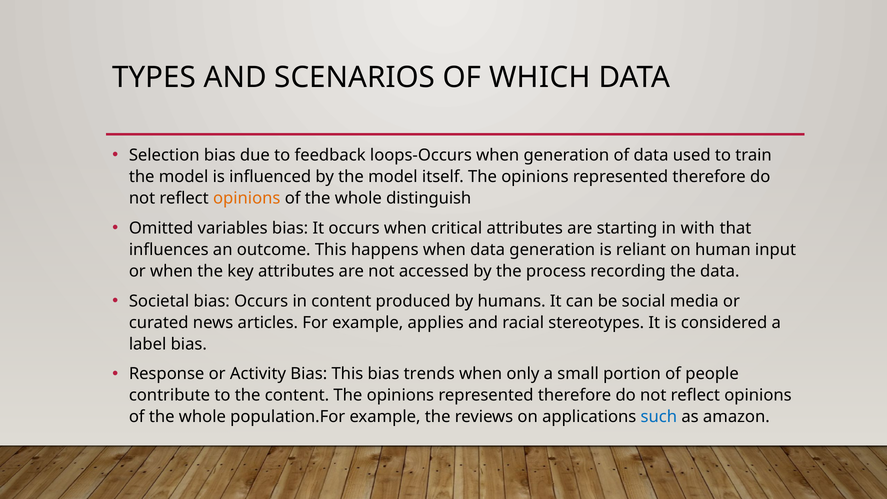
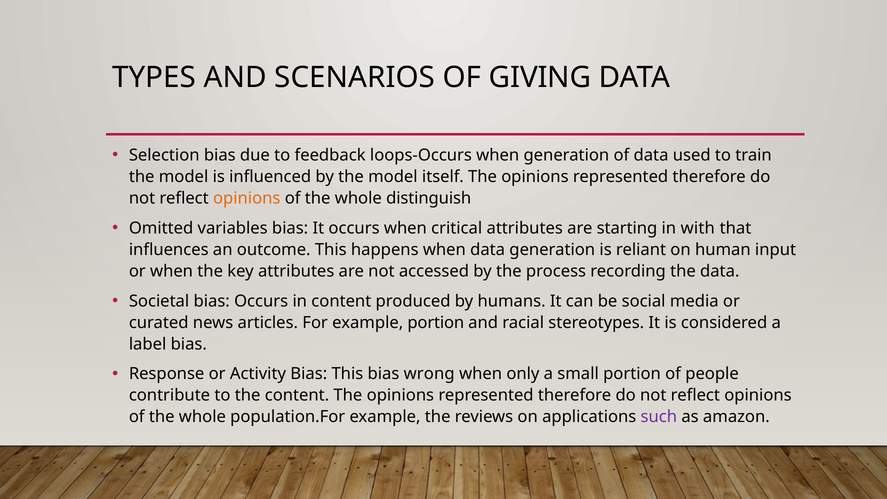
WHICH: WHICH -> GIVING
example applies: applies -> portion
trends: trends -> wrong
such colour: blue -> purple
